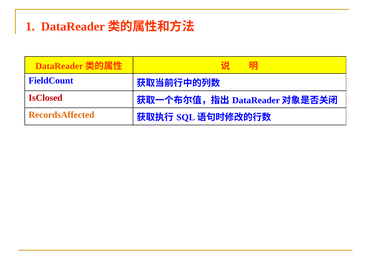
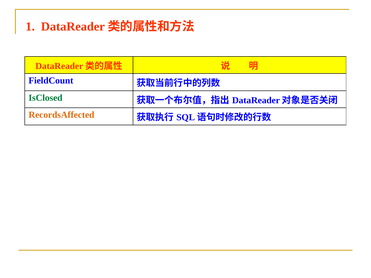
IsClosed colour: red -> green
